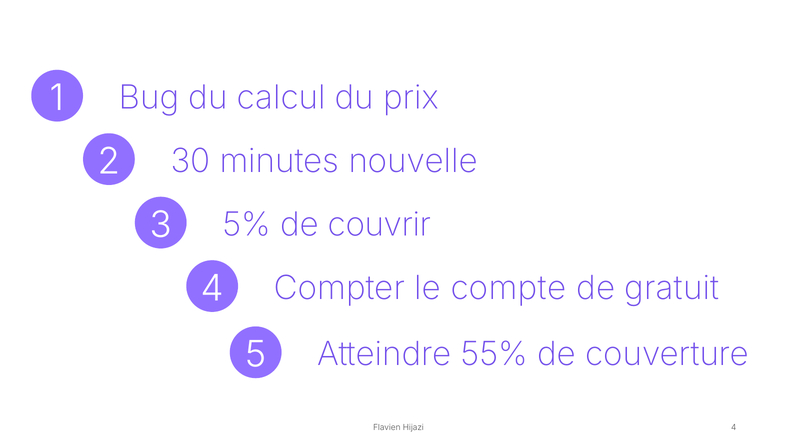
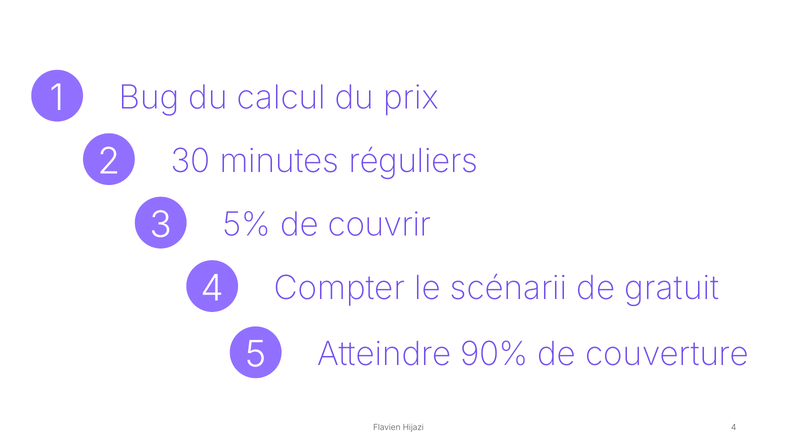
nouvelle: nouvelle -> réguliers
compte: compte -> scénarii
55%: 55% -> 90%
